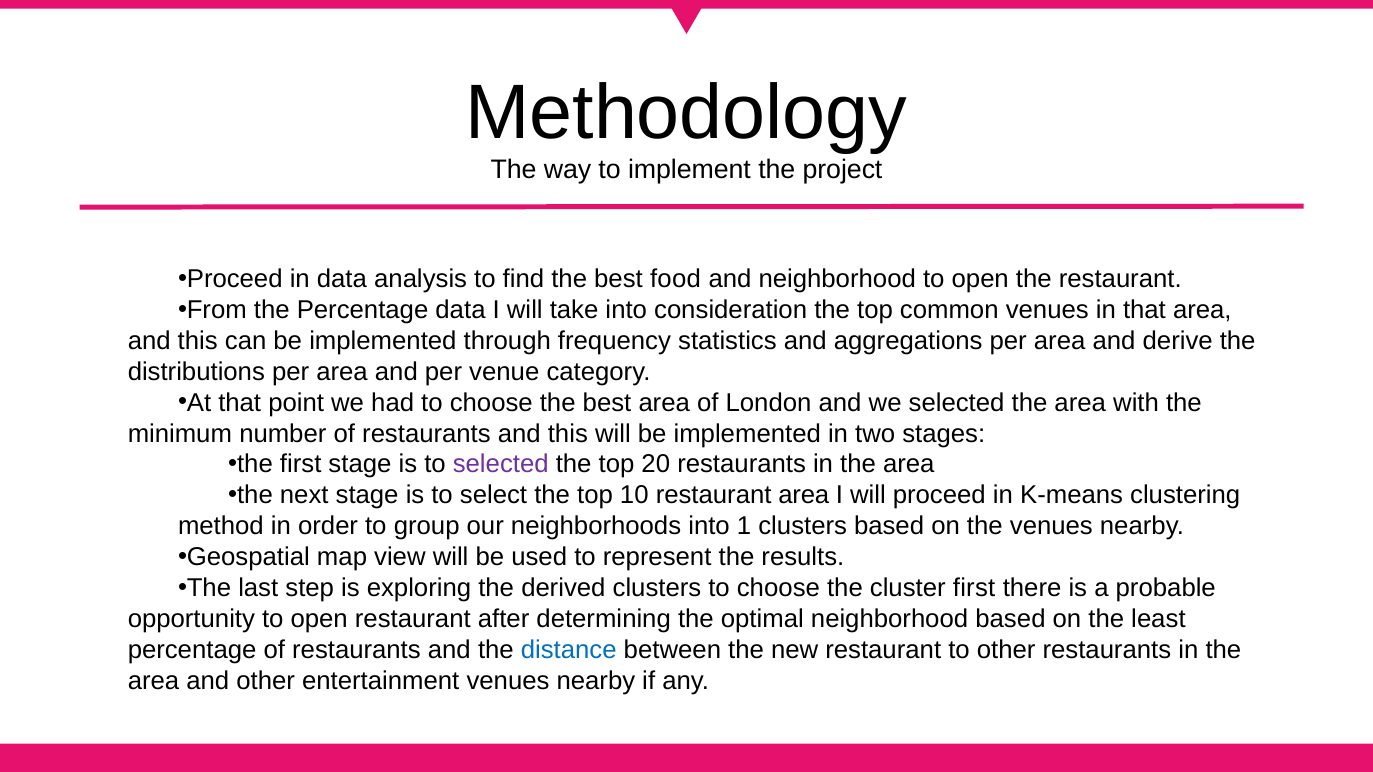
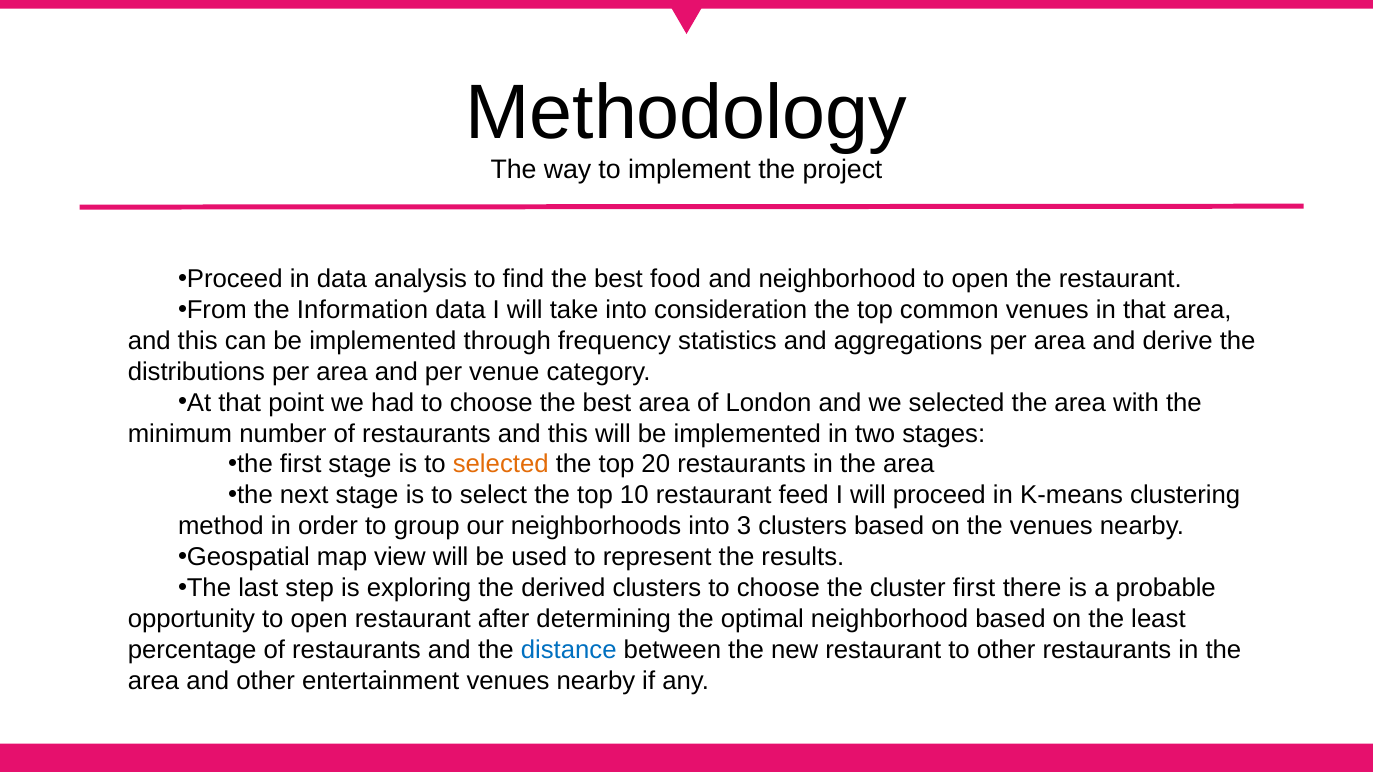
the Percentage: Percentage -> Information
selected at (501, 465) colour: purple -> orange
restaurant area: area -> feed
1: 1 -> 3
